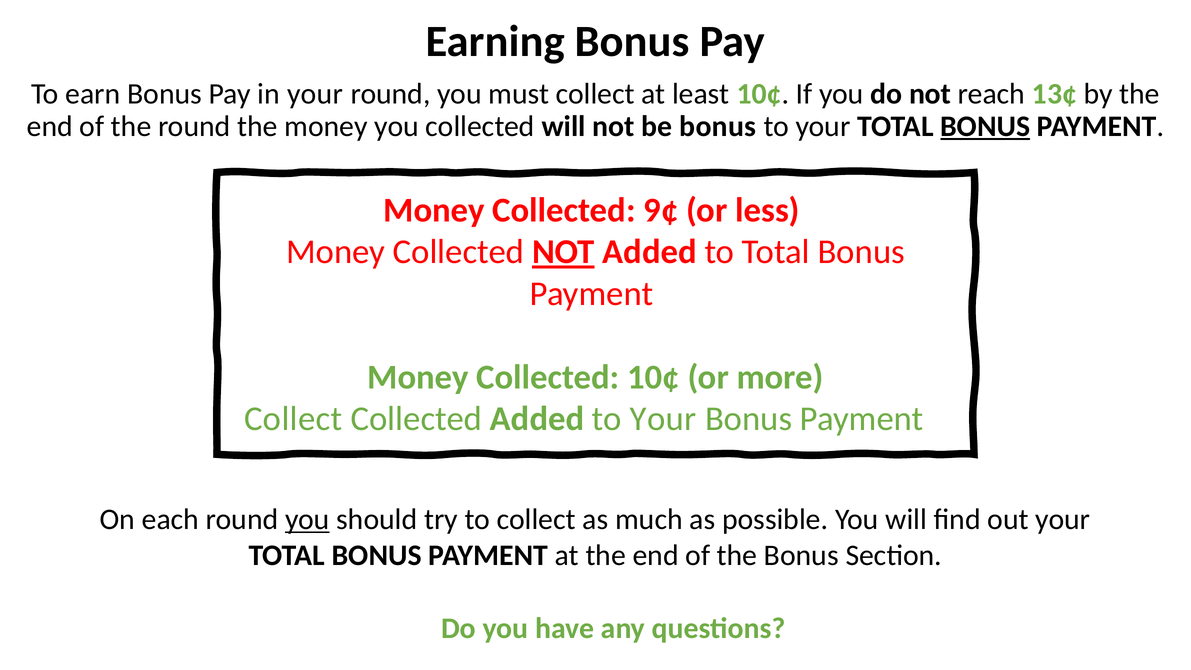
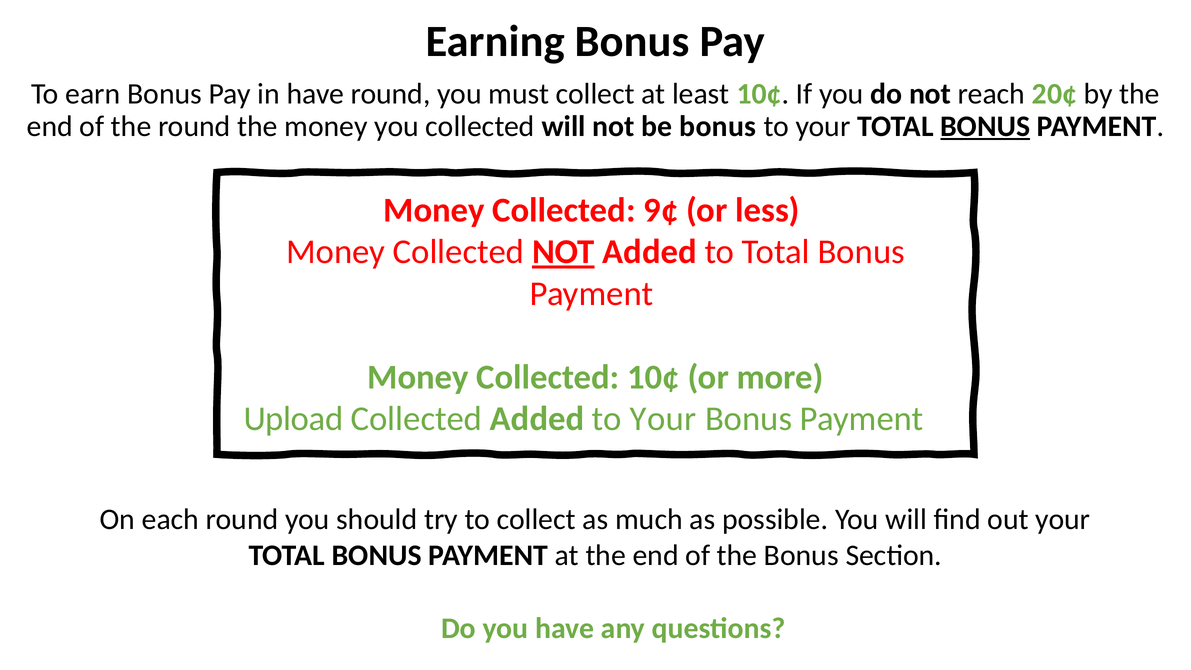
in your: your -> have
13¢: 13¢ -> 20¢
Collect at (293, 419): Collect -> Upload
you at (307, 519) underline: present -> none
